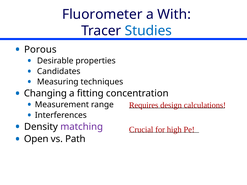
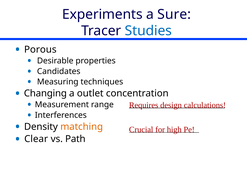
Fluorometer: Fluorometer -> Experiments
With: With -> Sure
fitting: fitting -> outlet
matching colour: purple -> orange
Open: Open -> Clear
